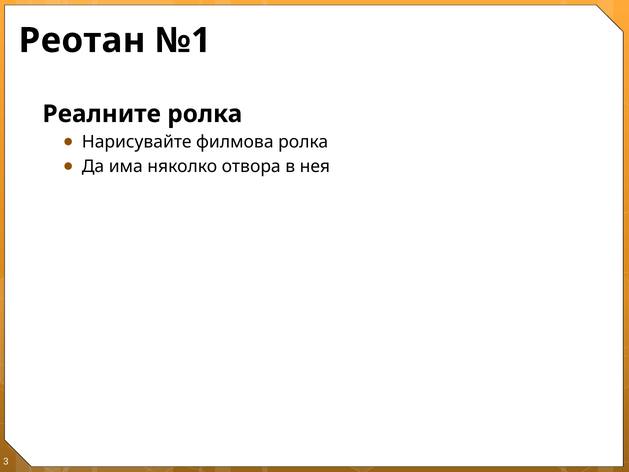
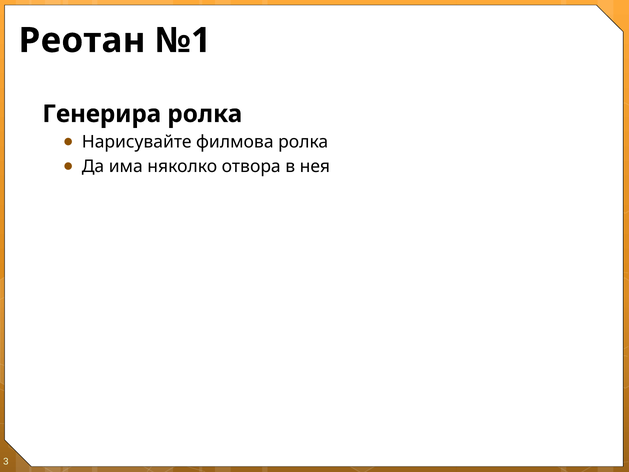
Реалните: Реалните -> Генерира
